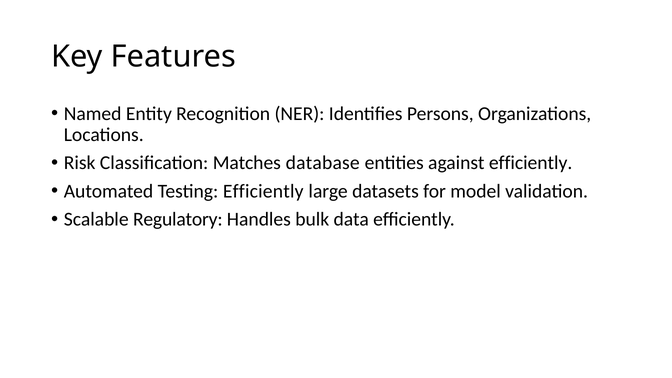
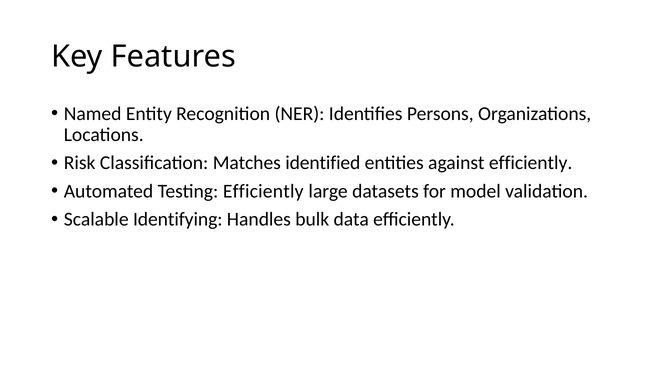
database: database -> identified
Regulatory: Regulatory -> Identifying
